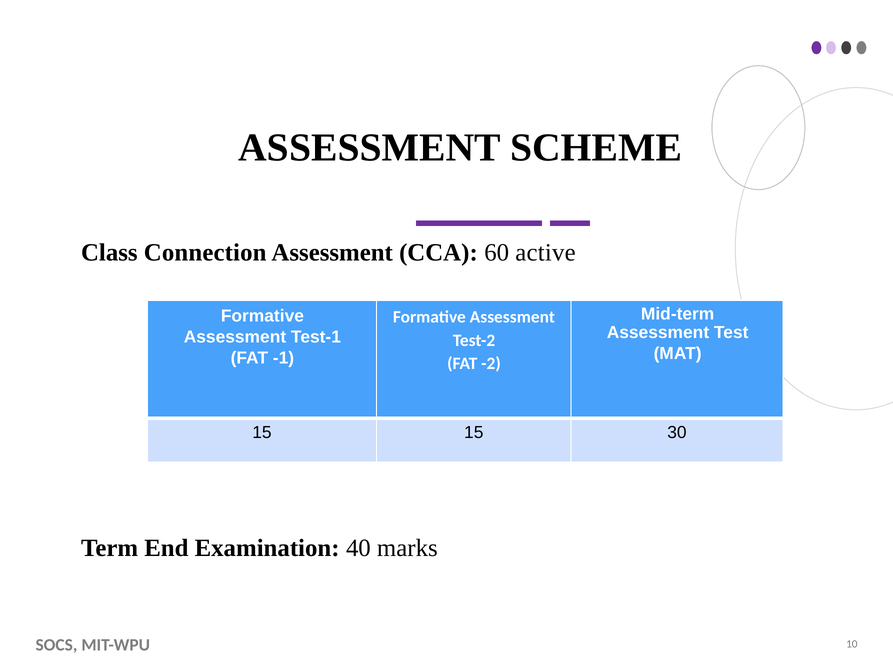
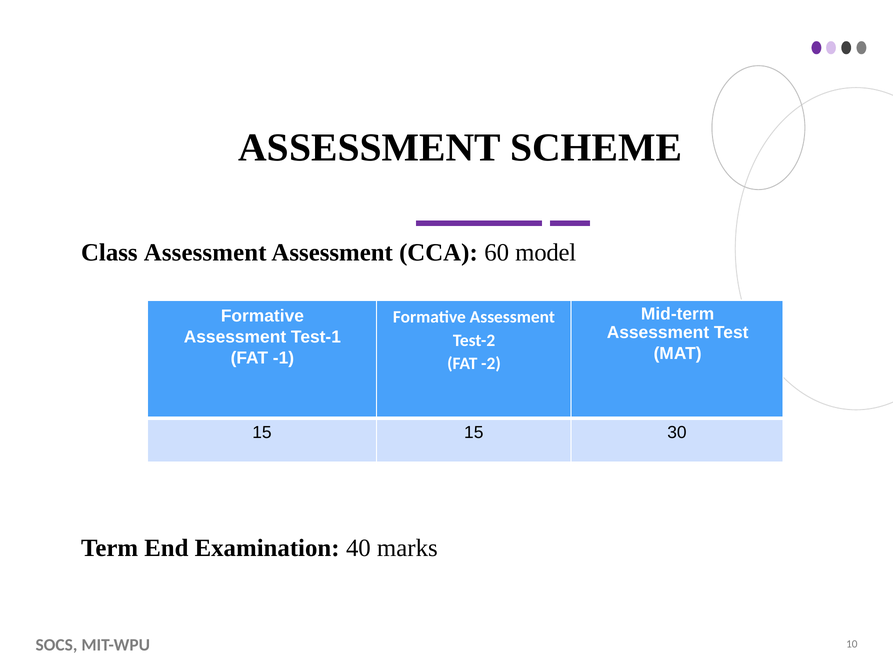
Class Connection: Connection -> Assessment
active: active -> model
